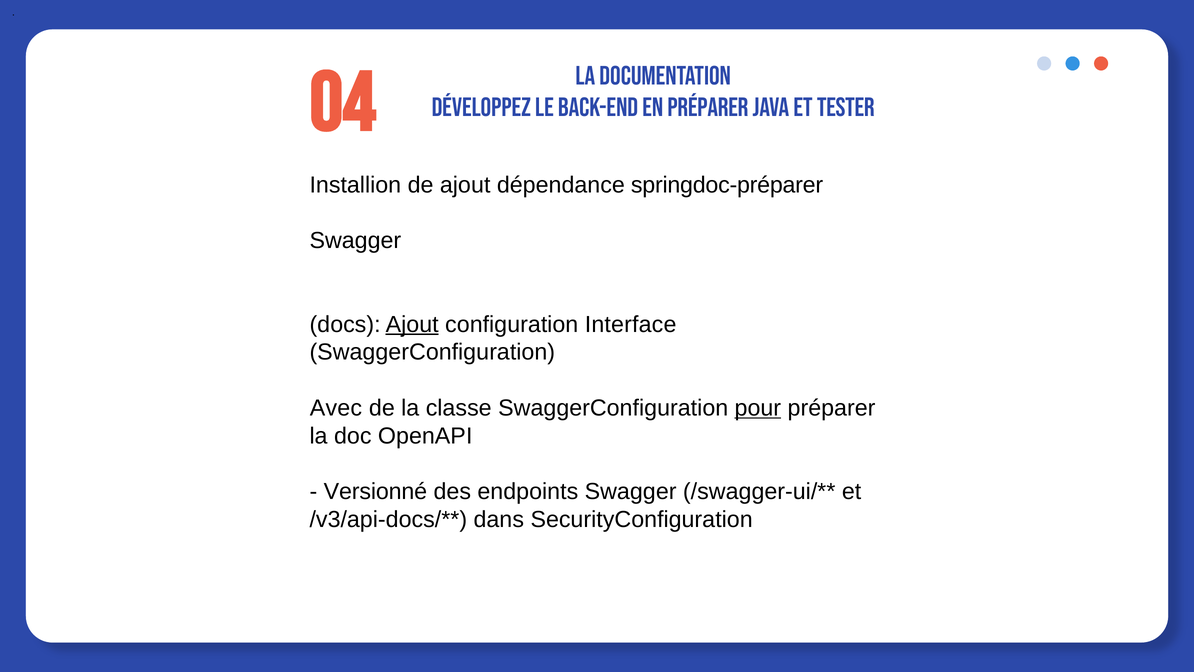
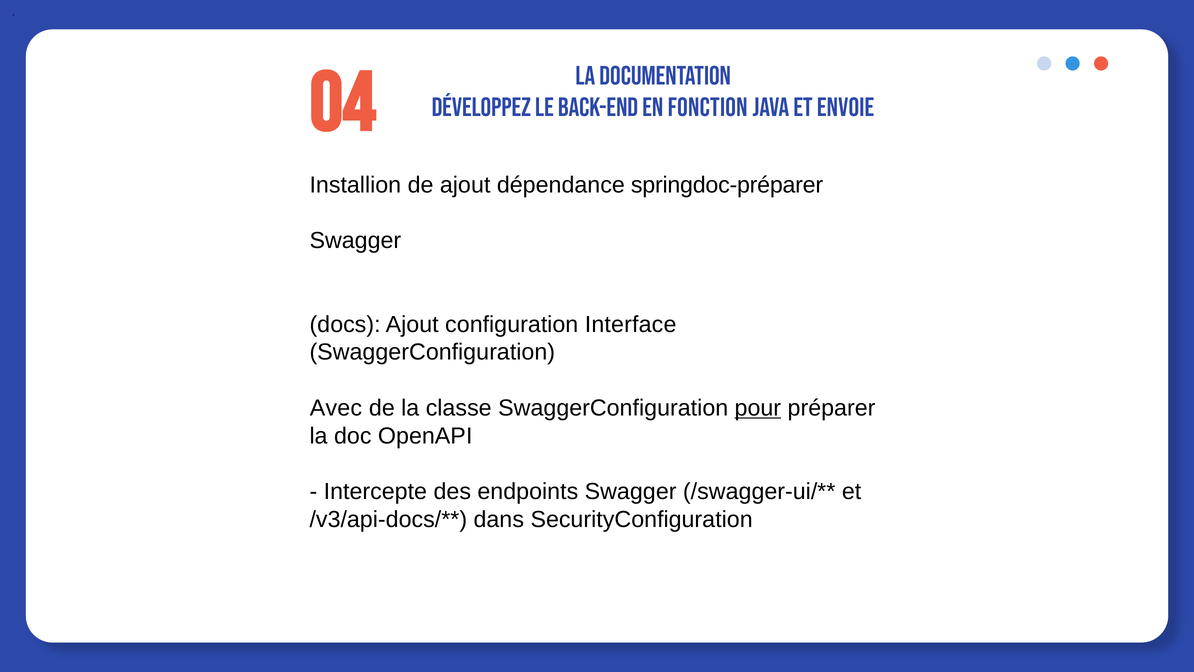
en préparer: préparer -> fonction
Tester: Tester -> Envoie
Ajout at (412, 324) underline: present -> none
Versionné: Versionné -> Intercepte
